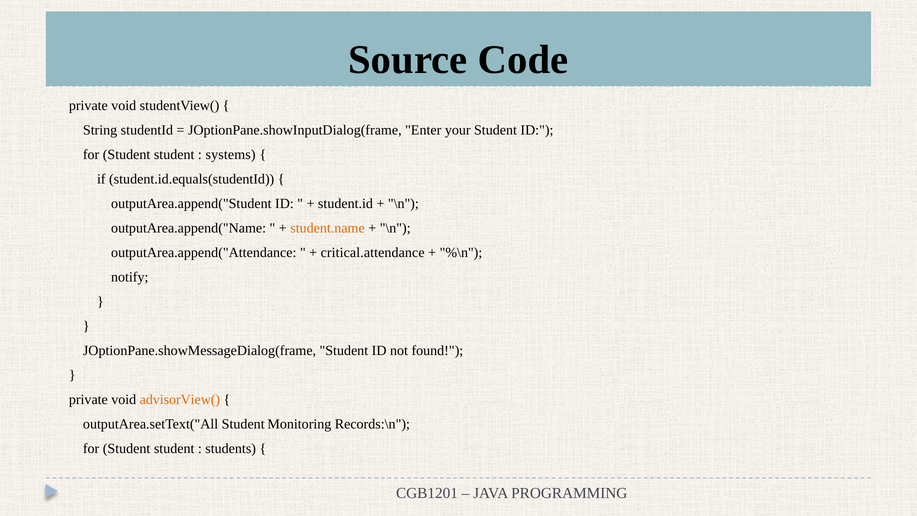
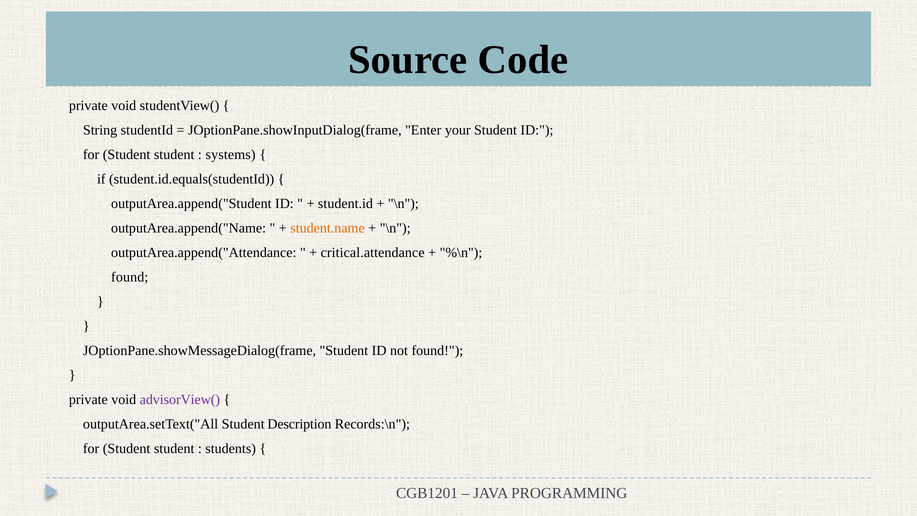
notify at (130, 277): notify -> found
advisorView( colour: orange -> purple
Monitoring: Monitoring -> Description
